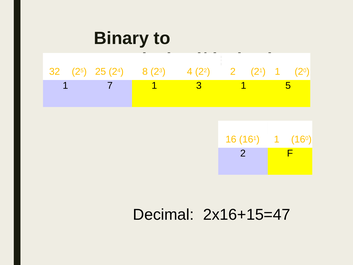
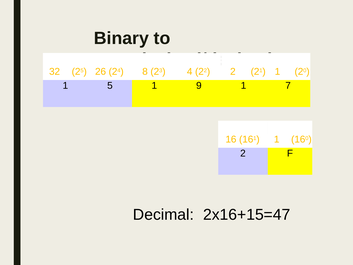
25 25: 25 -> 26
7: 7 -> 5
3: 3 -> 9
5: 5 -> 7
